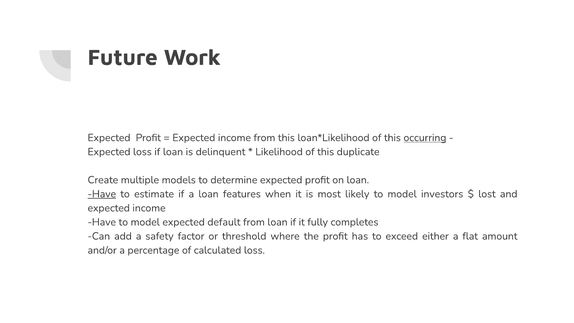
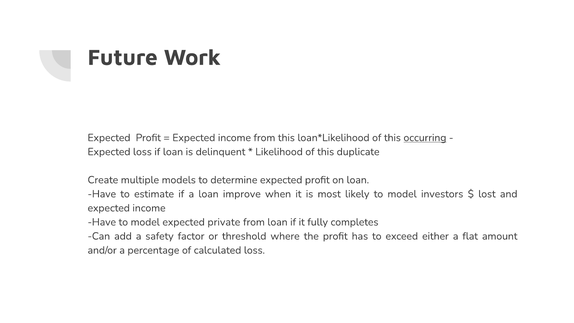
Have at (102, 194) underline: present -> none
features: features -> improve
default: default -> private
